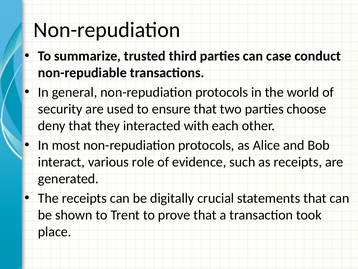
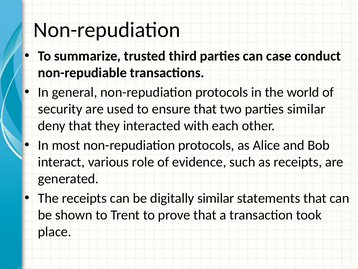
parties choose: choose -> similar
digitally crucial: crucial -> similar
